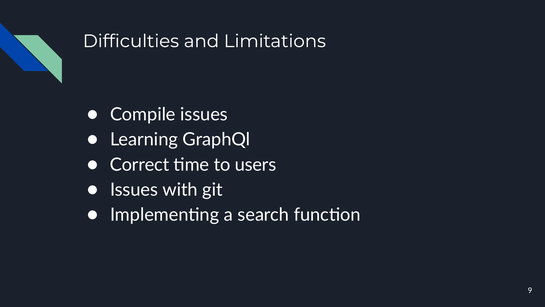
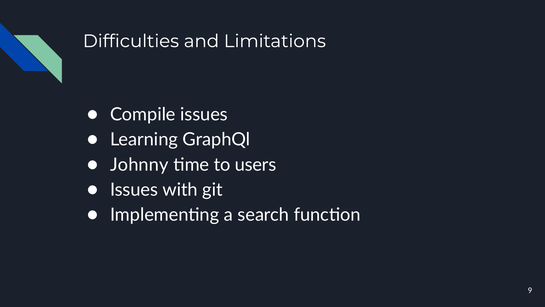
Correct: Correct -> Johnny
